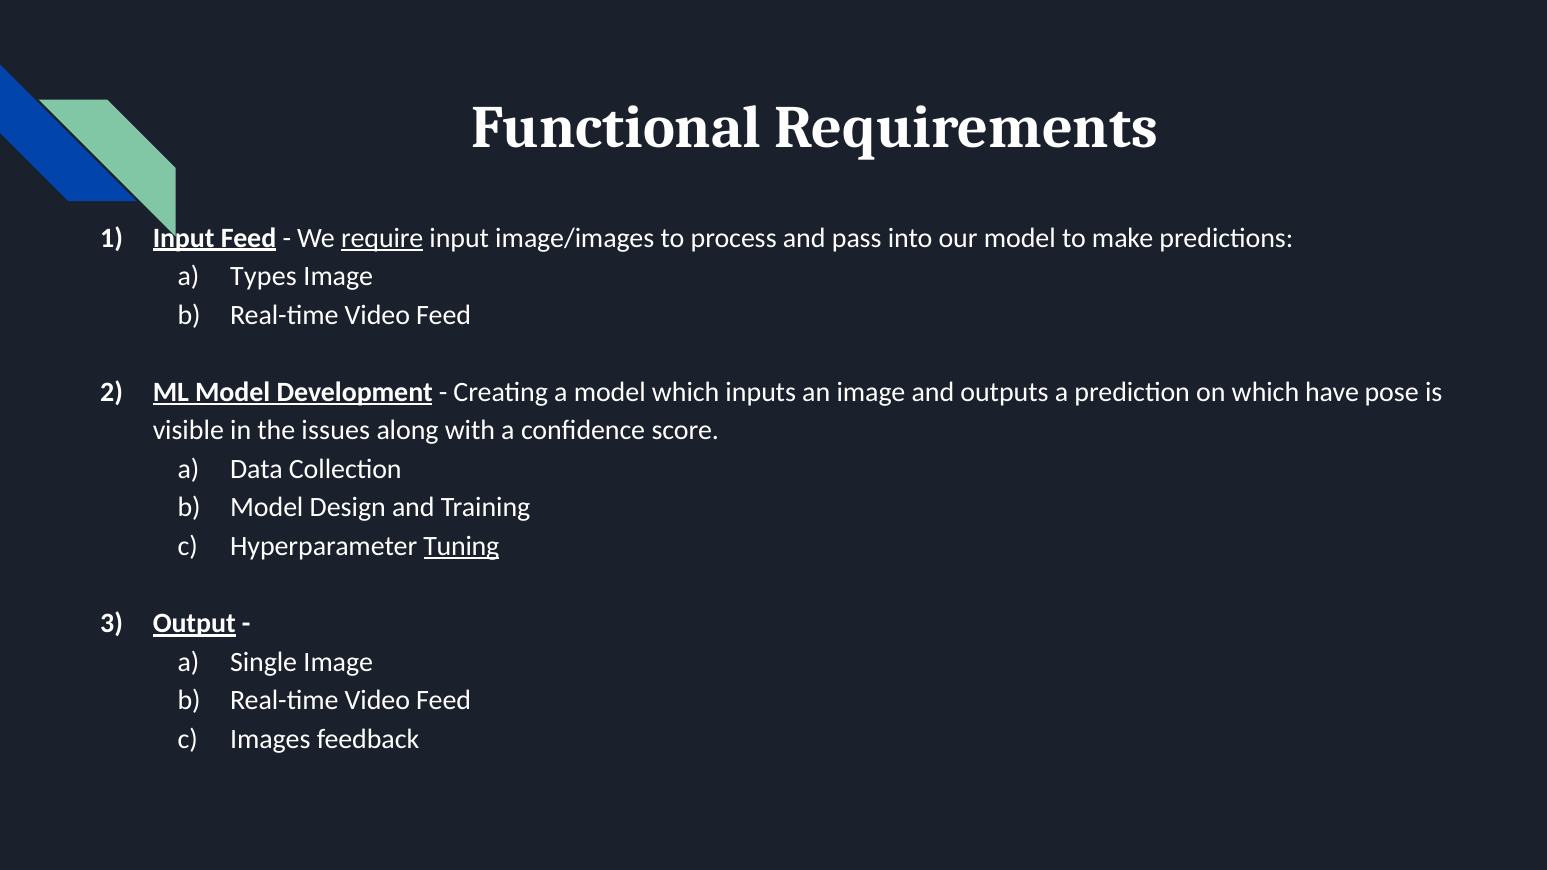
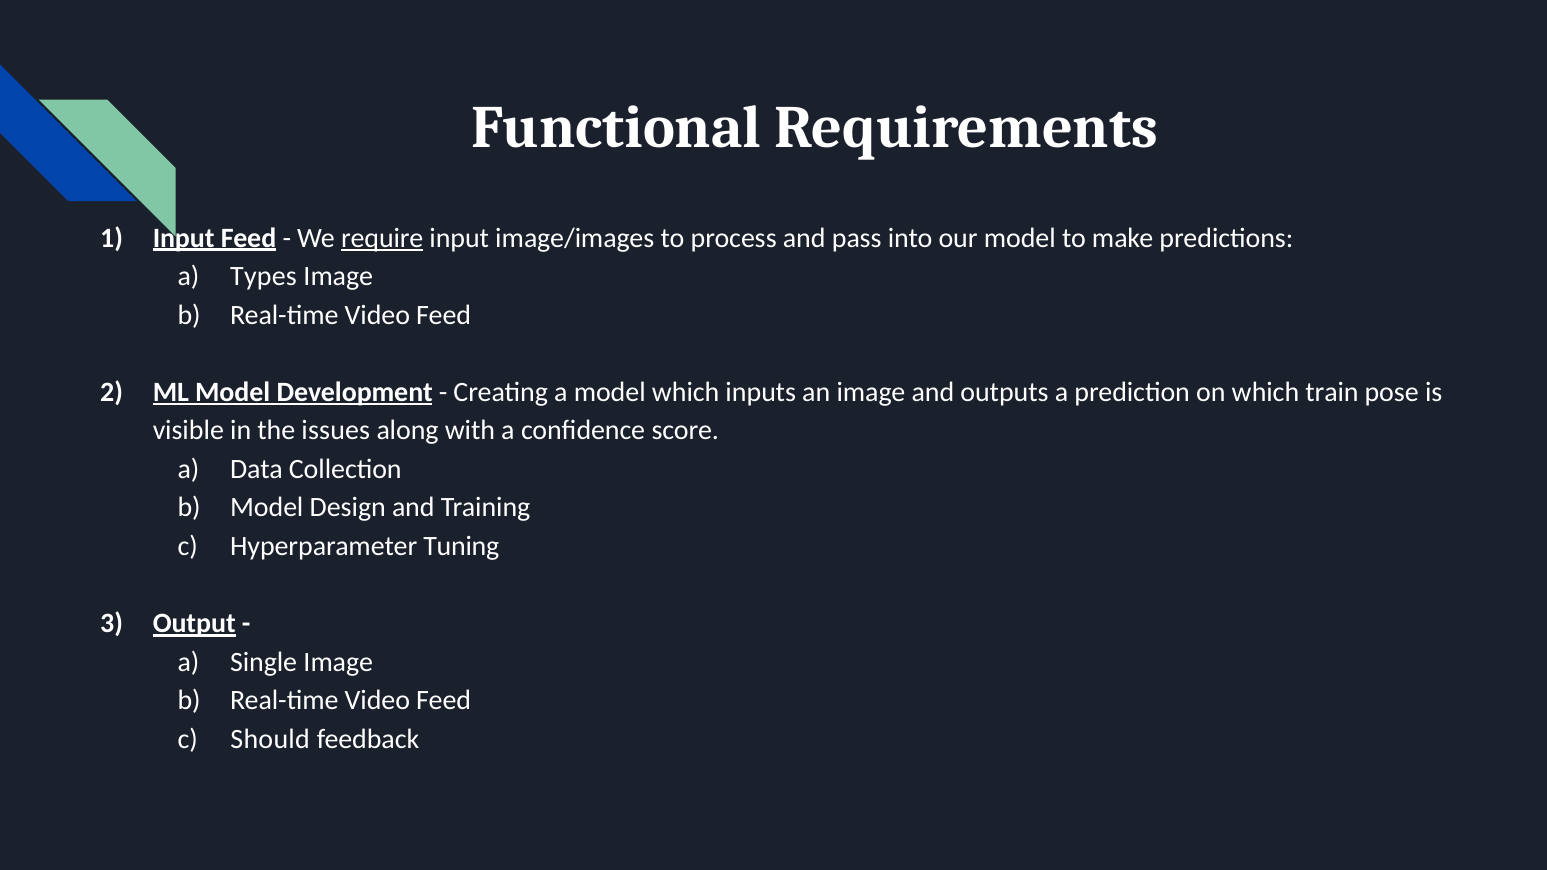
have: have -> train
Tuning underline: present -> none
Images: Images -> Should
